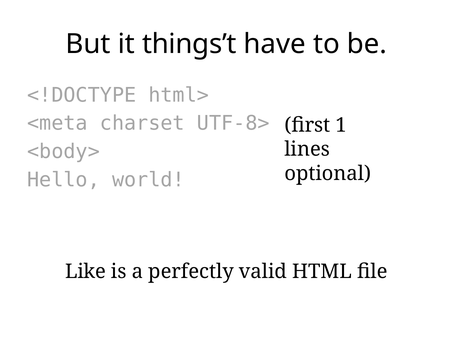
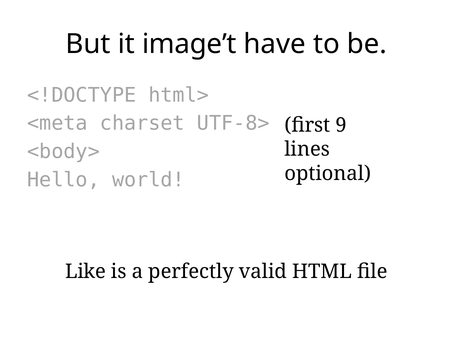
things’t: things’t -> image’t
1: 1 -> 9
